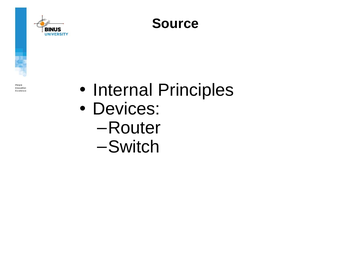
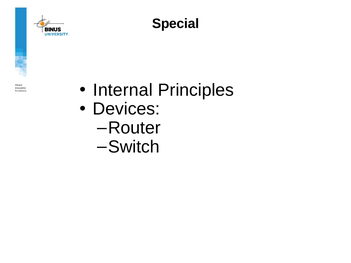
Source: Source -> Special
